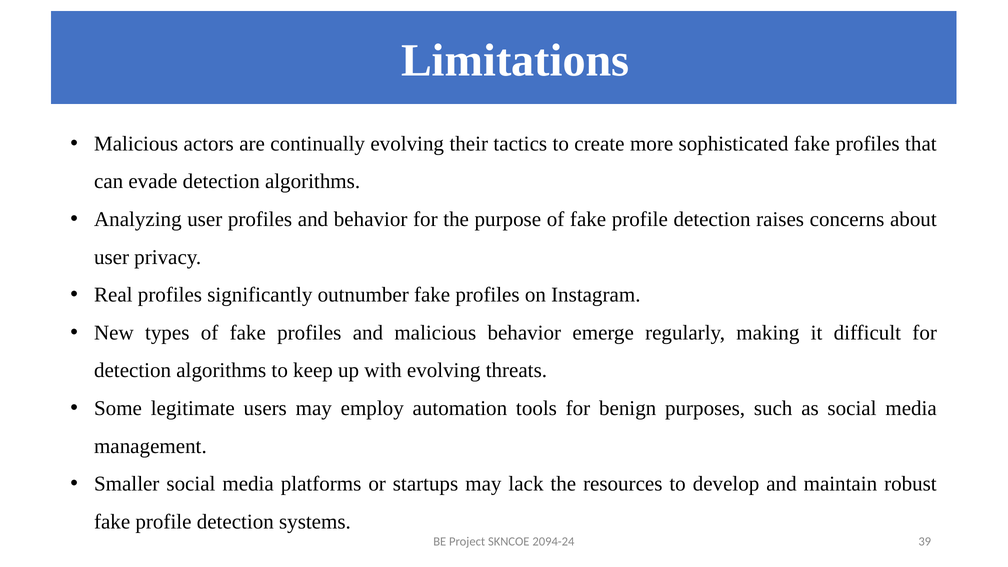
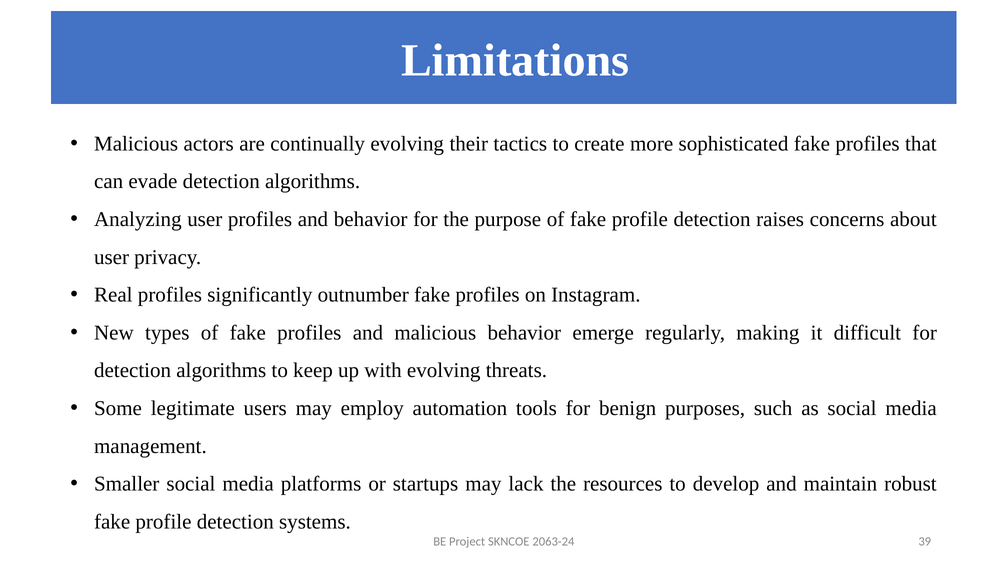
2094-24: 2094-24 -> 2063-24
